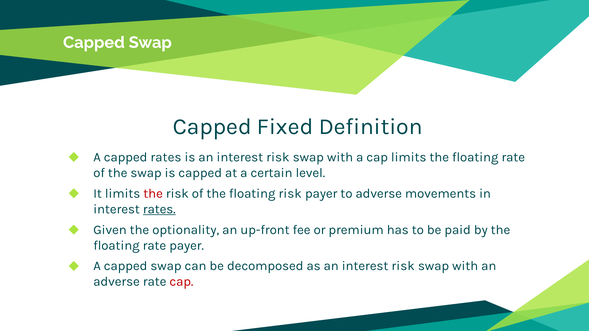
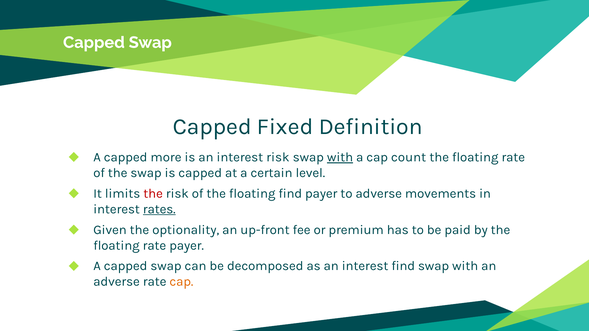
capped rates: rates -> more
with at (340, 157) underline: none -> present
cap limits: limits -> count
floating risk: risk -> find
as an interest risk: risk -> find
cap at (181, 282) colour: red -> orange
